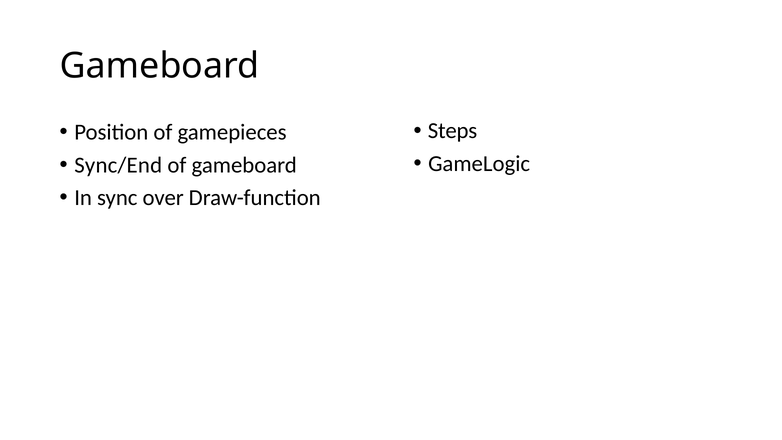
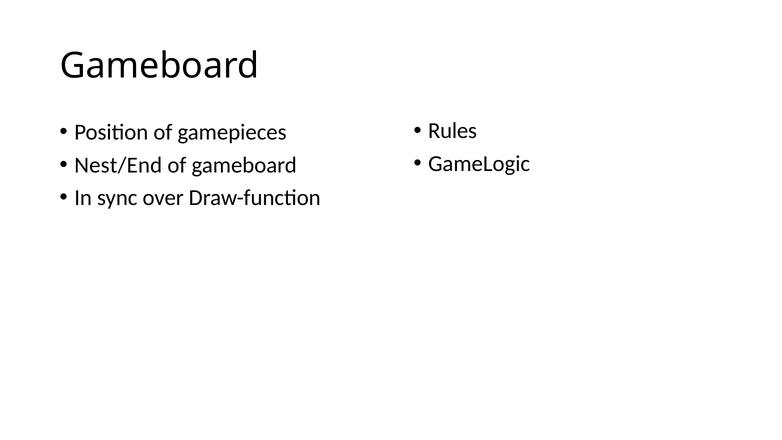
Steps: Steps -> Rules
Sync/End: Sync/End -> Nest/End
